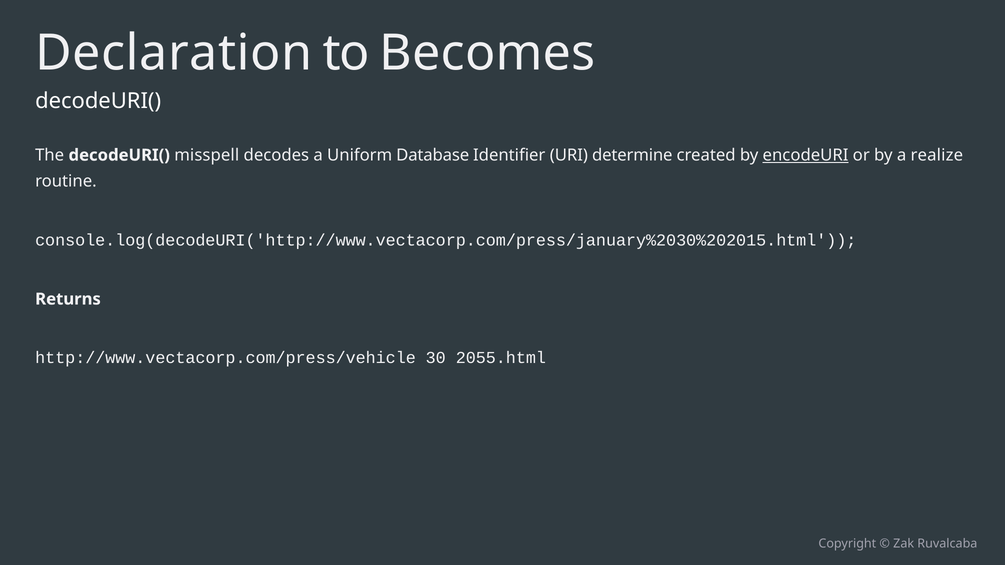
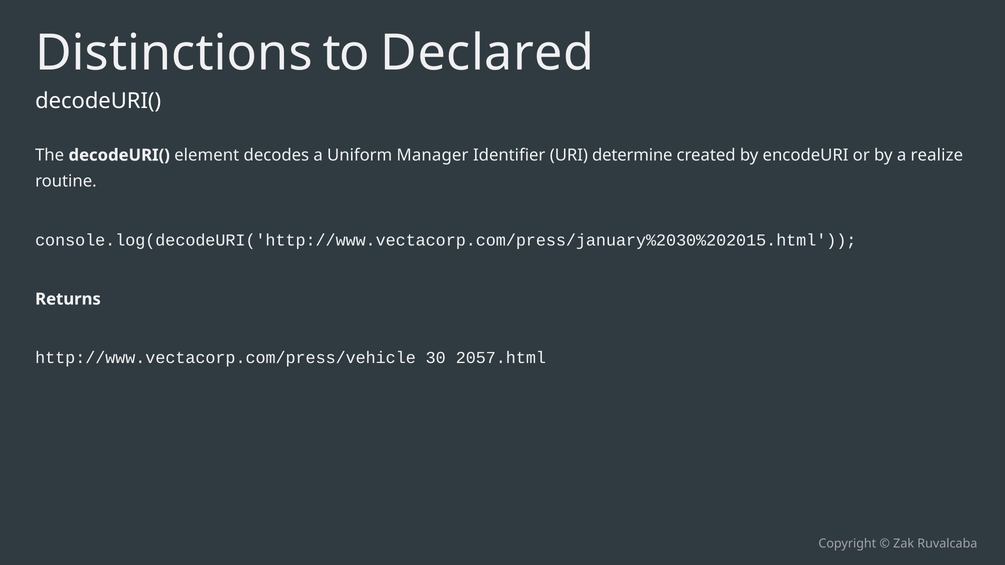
Declaration: Declaration -> Distinctions
Becomes: Becomes -> Declared
misspell: misspell -> element
Database: Database -> Manager
encodeURI underline: present -> none
2055.html: 2055.html -> 2057.html
